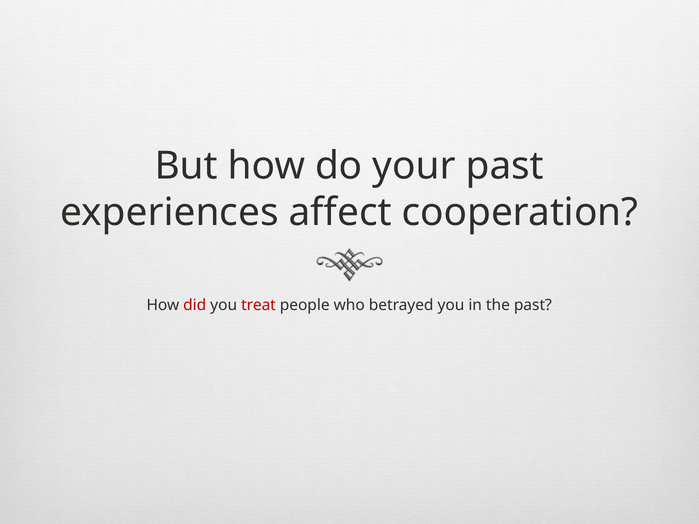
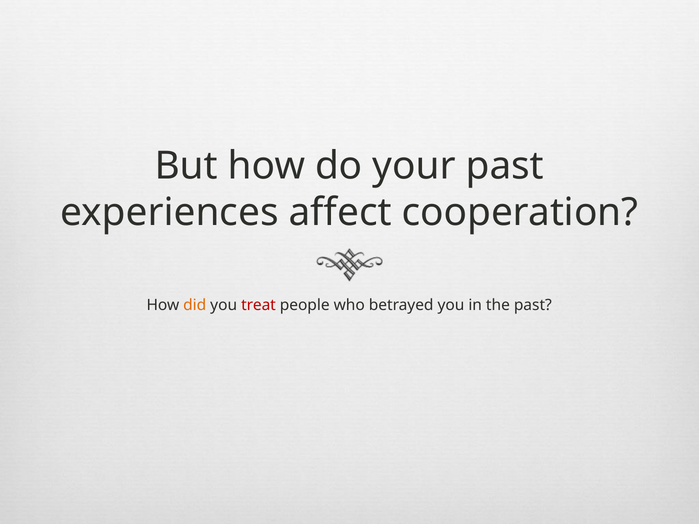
did colour: red -> orange
